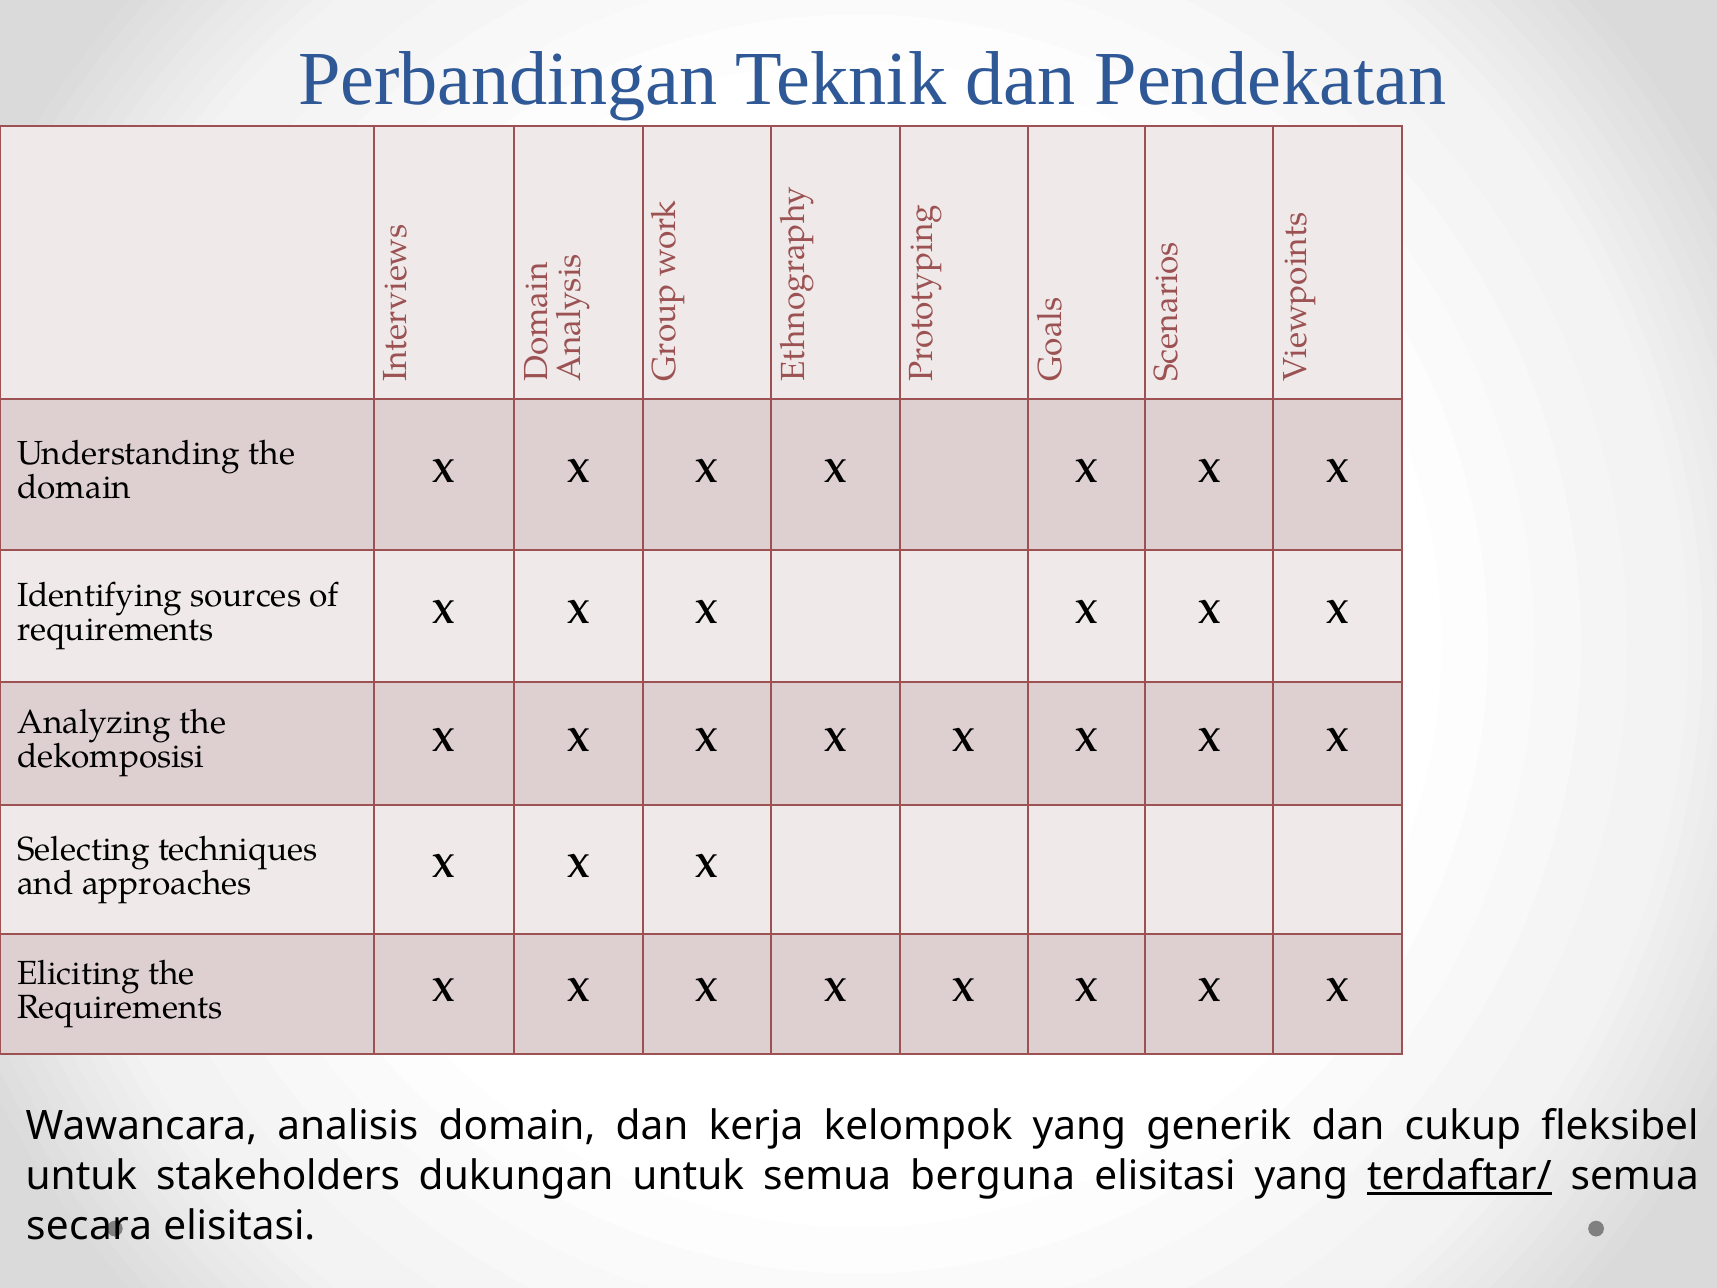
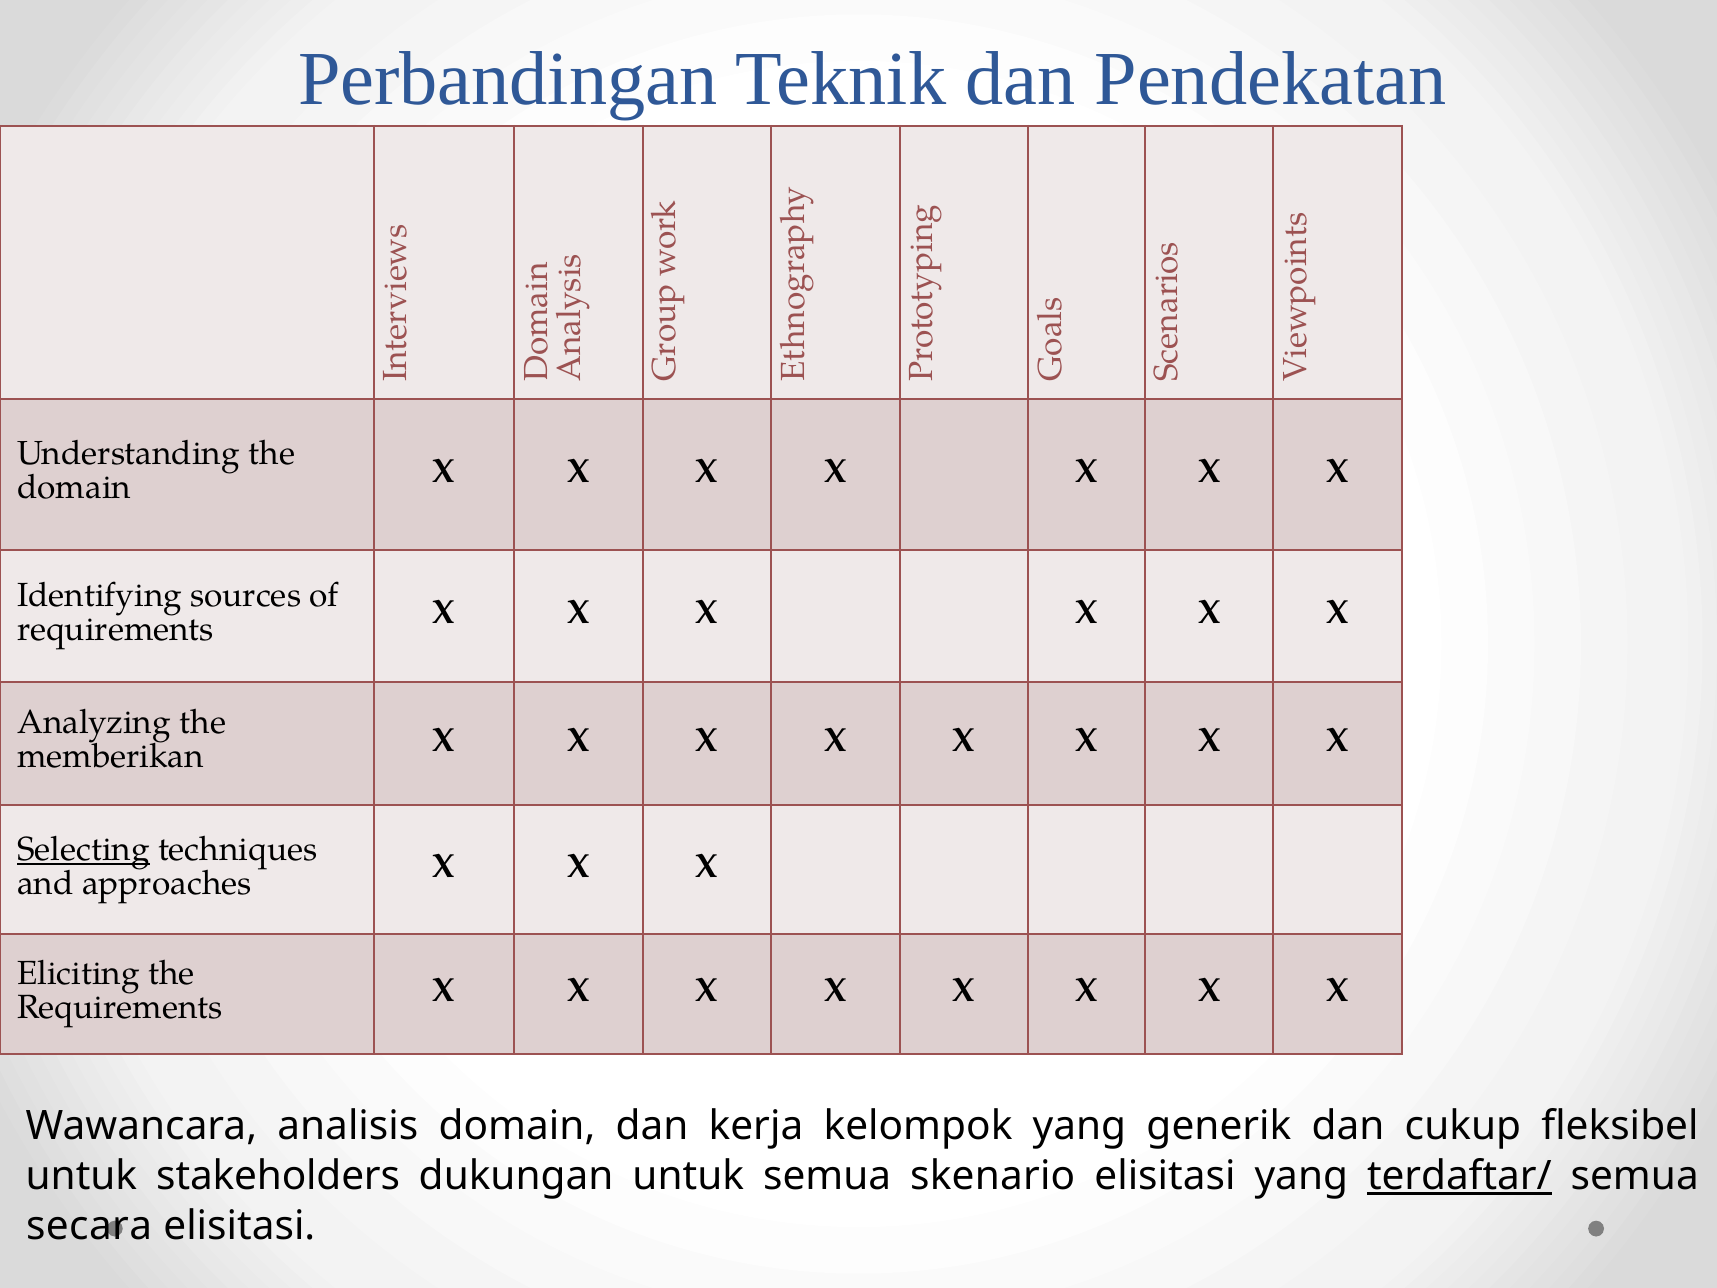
dekomposisi: dekomposisi -> memberikan
Selecting underline: none -> present
berguna: berguna -> skenario
